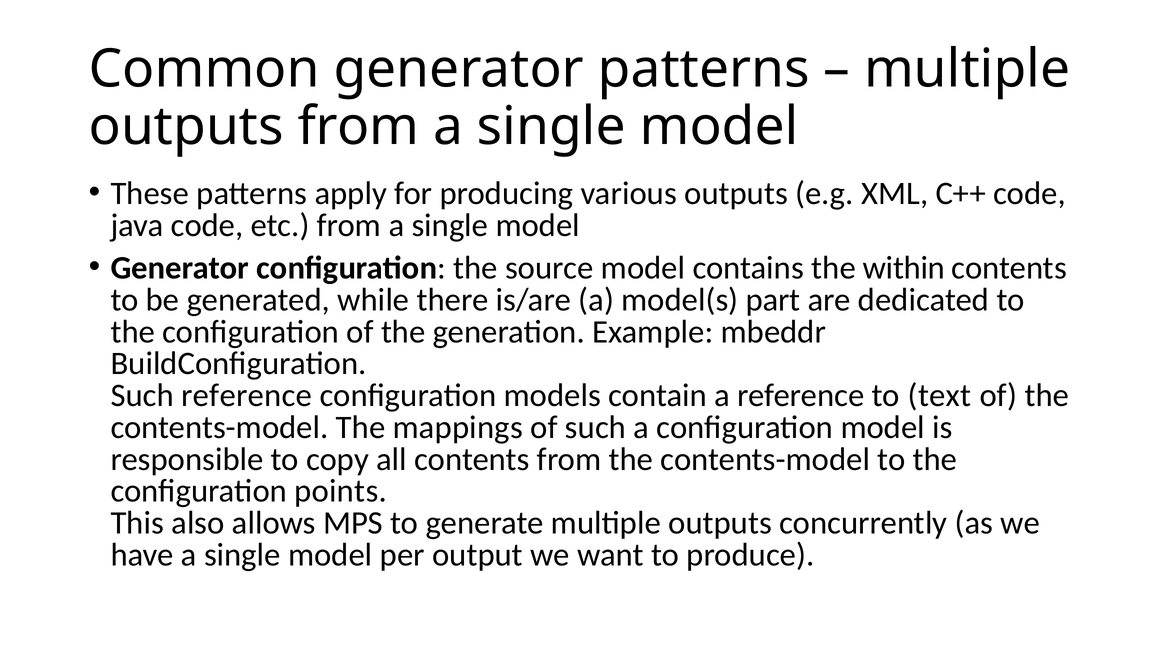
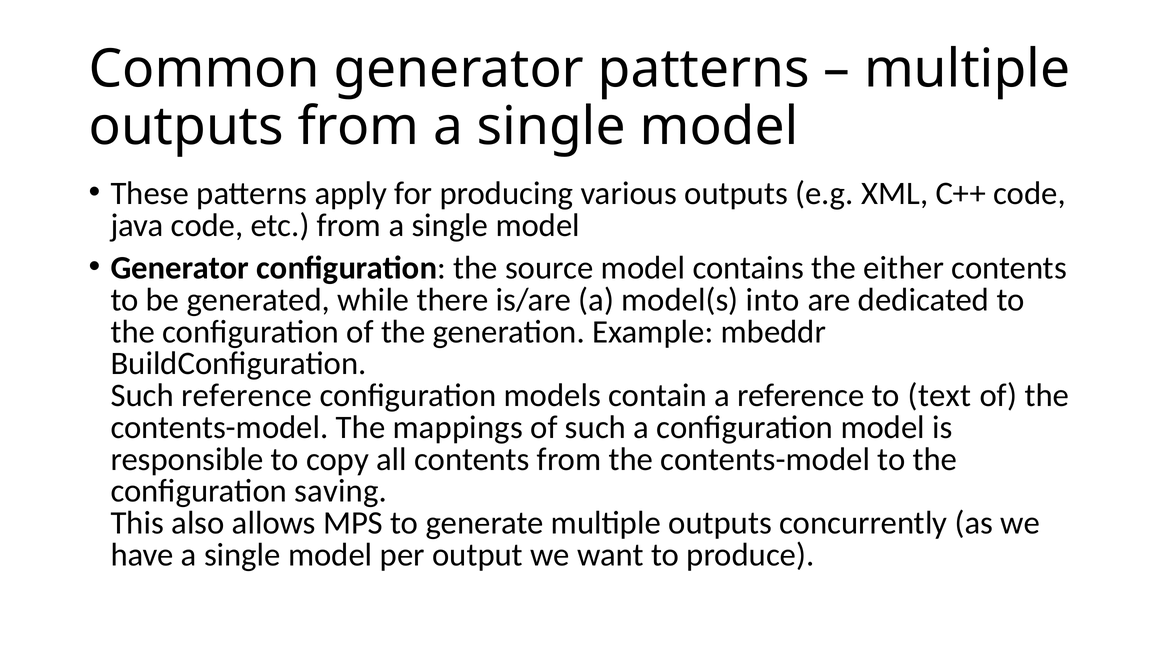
within: within -> either
part: part -> into
points: points -> saving
